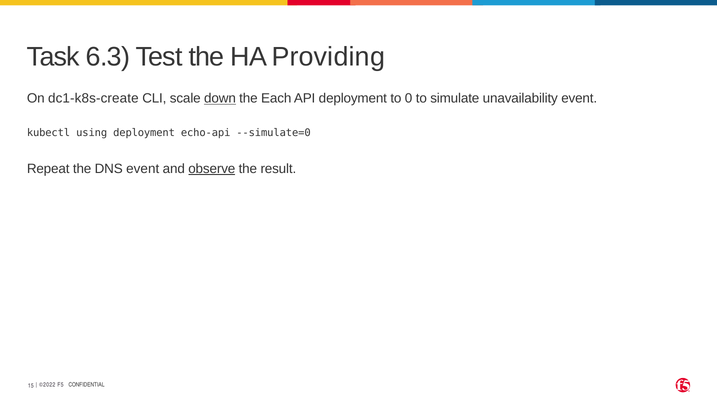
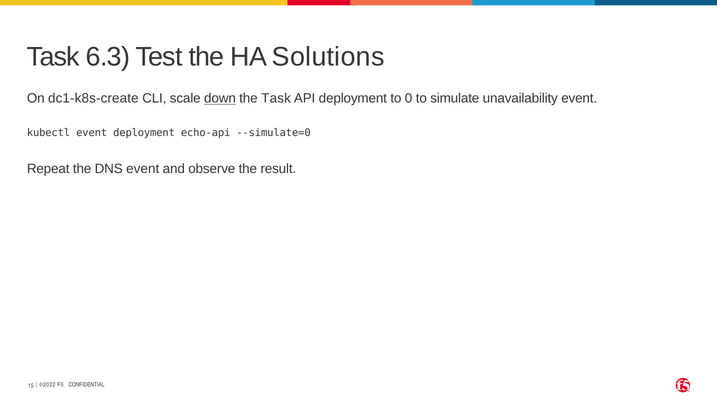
Providing: Providing -> Solutions
the Each: Each -> Task
kubectl using: using -> event
observe underline: present -> none
